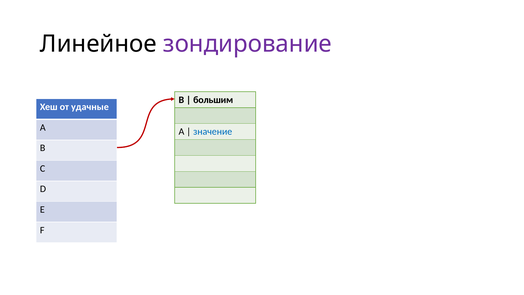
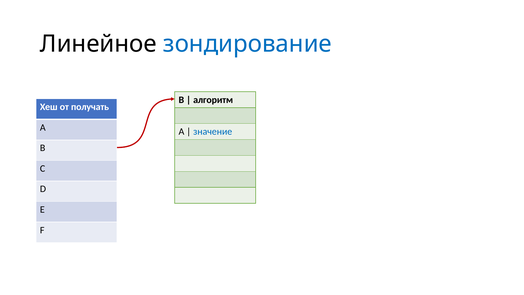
зондирование colour: purple -> blue
большим: большим -> алгоритм
удачные: удачные -> получать
